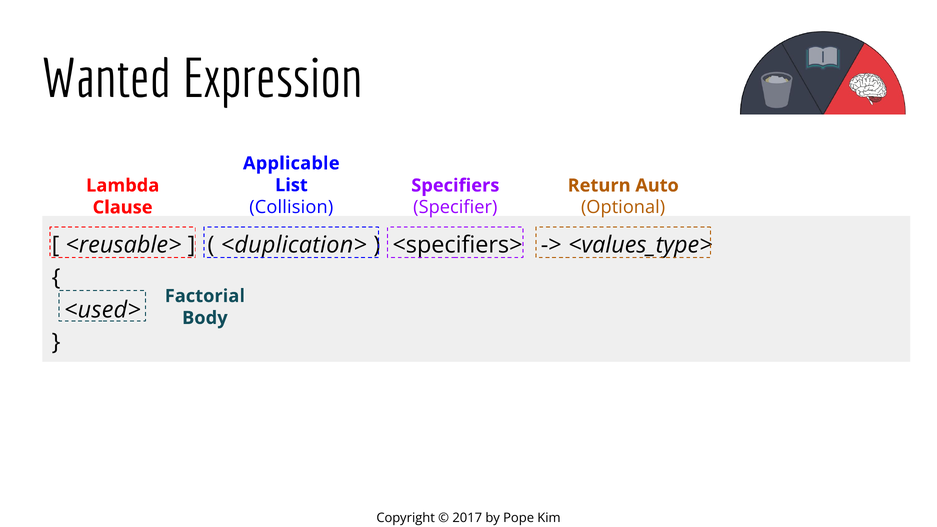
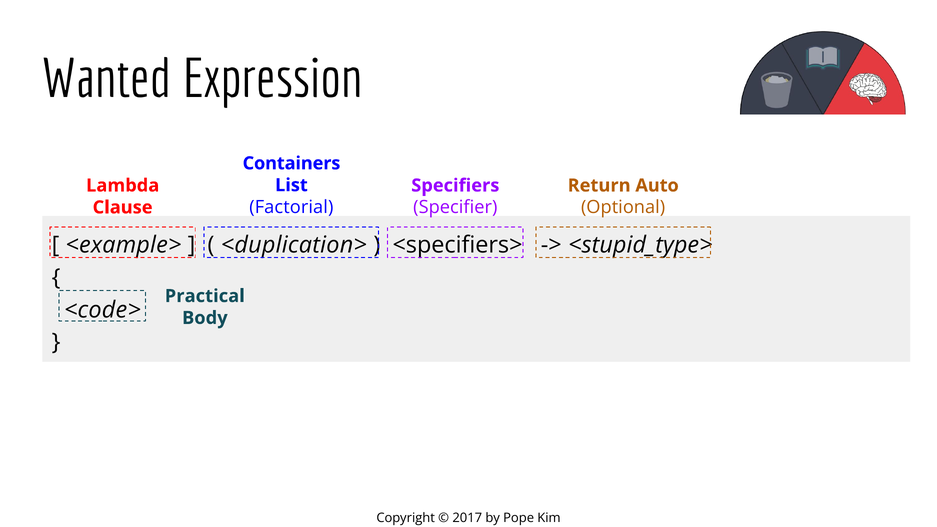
Applicable: Applicable -> Containers
Collision: Collision -> Factorial
<reusable>: <reusable> -> <example>
<values_type>: <values_type> -> <stupid_type>
Factorial: Factorial -> Practical
<used>: <used> -> <code>
